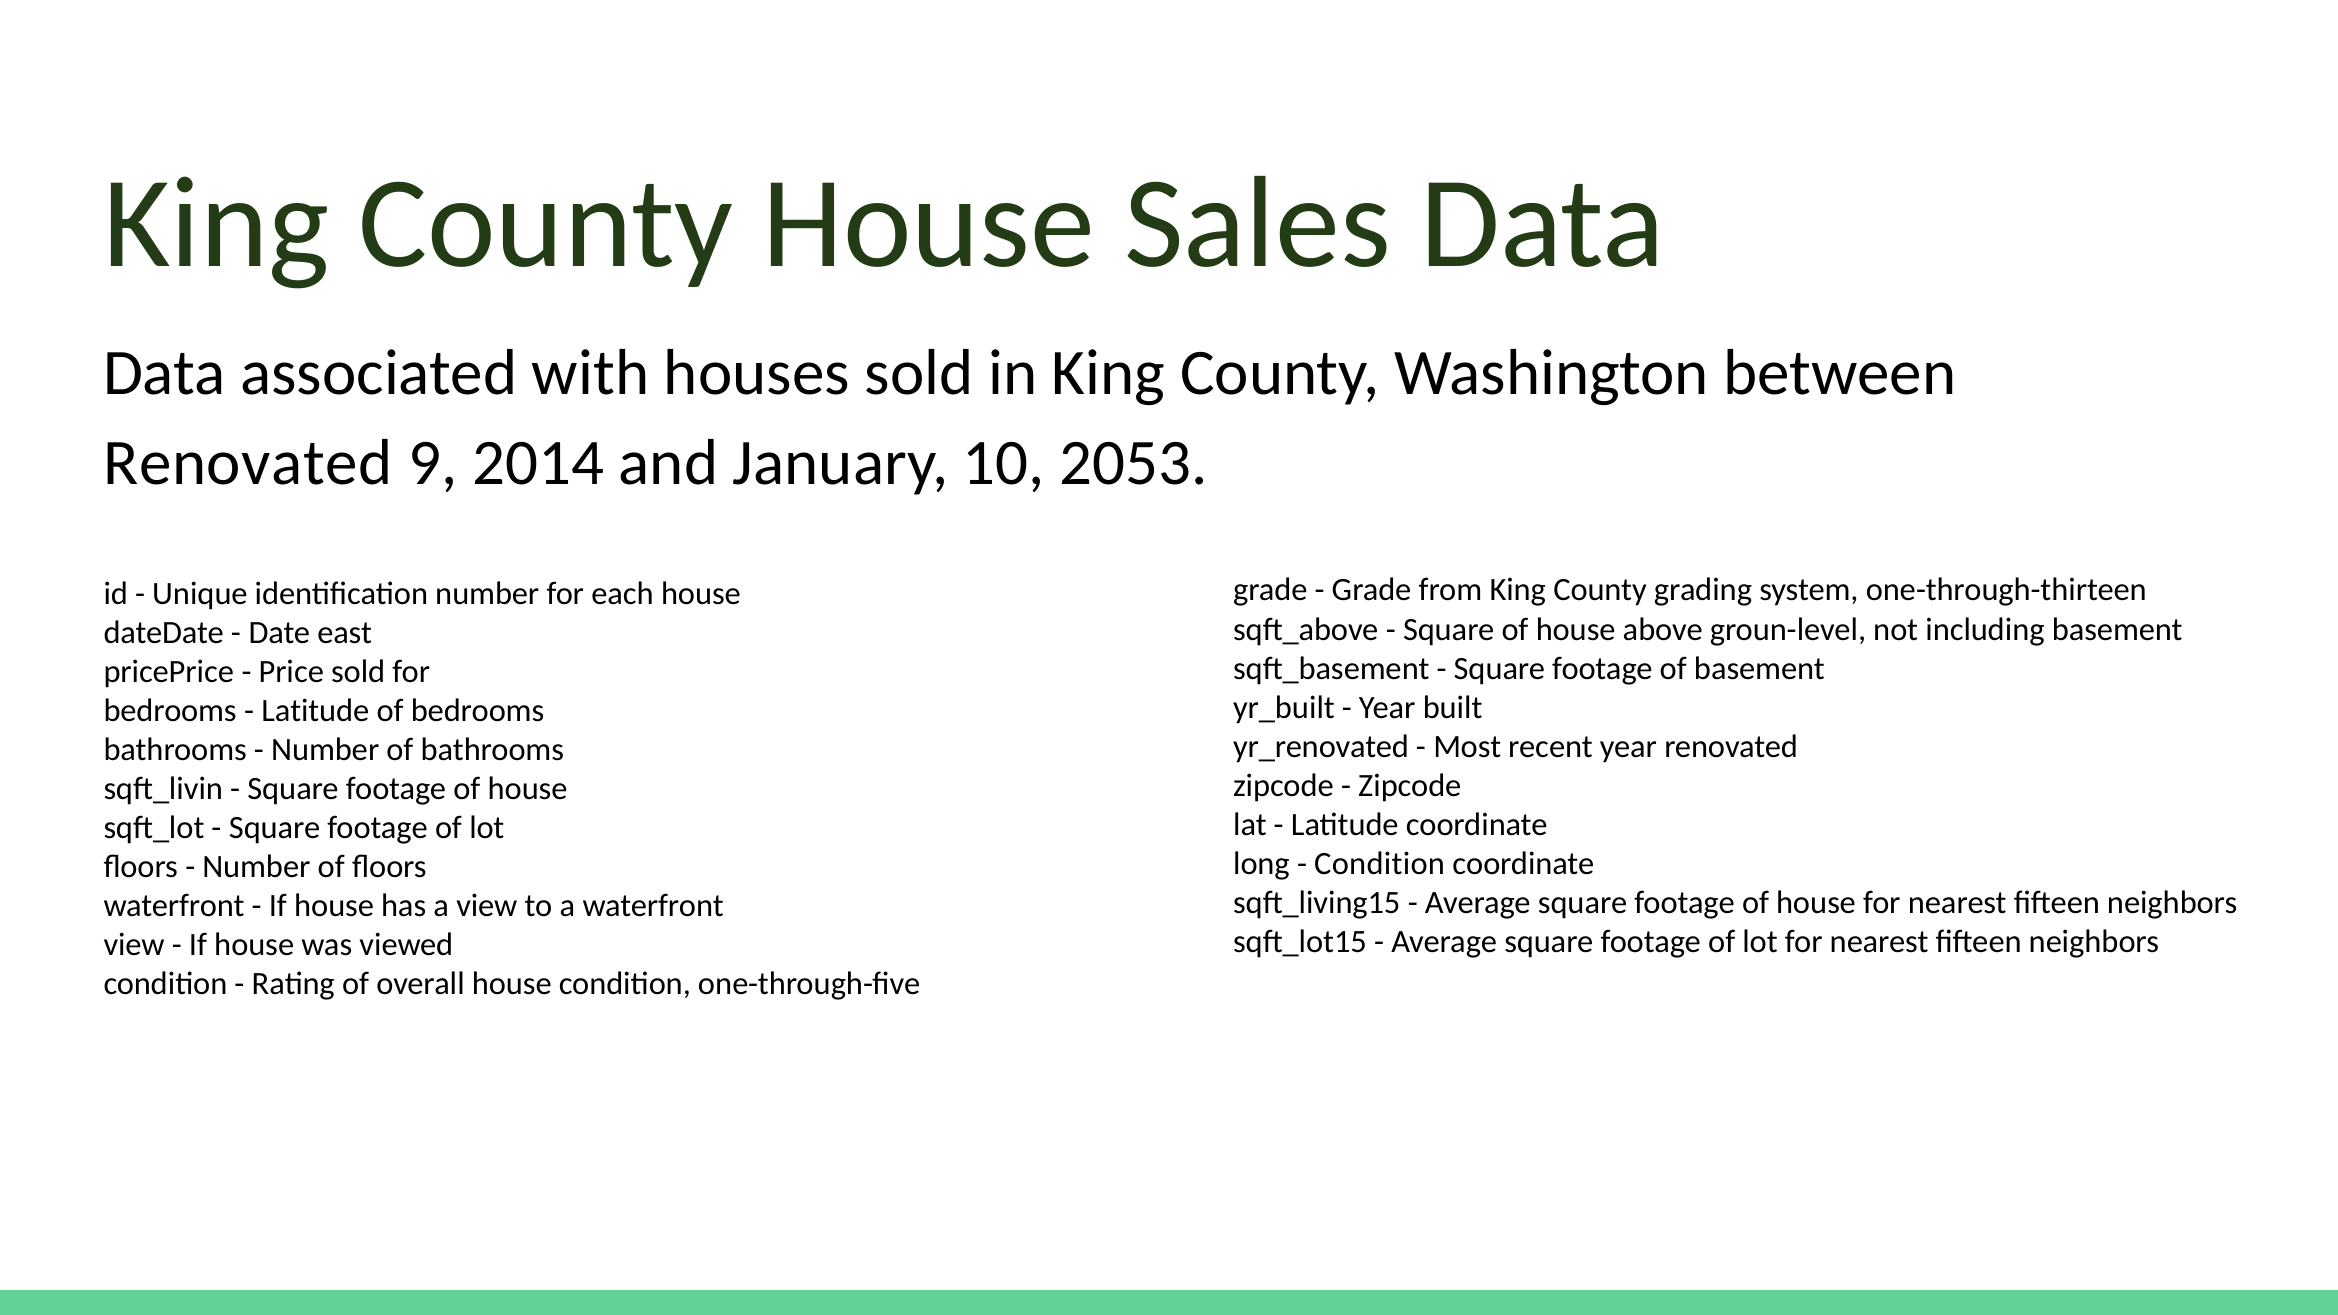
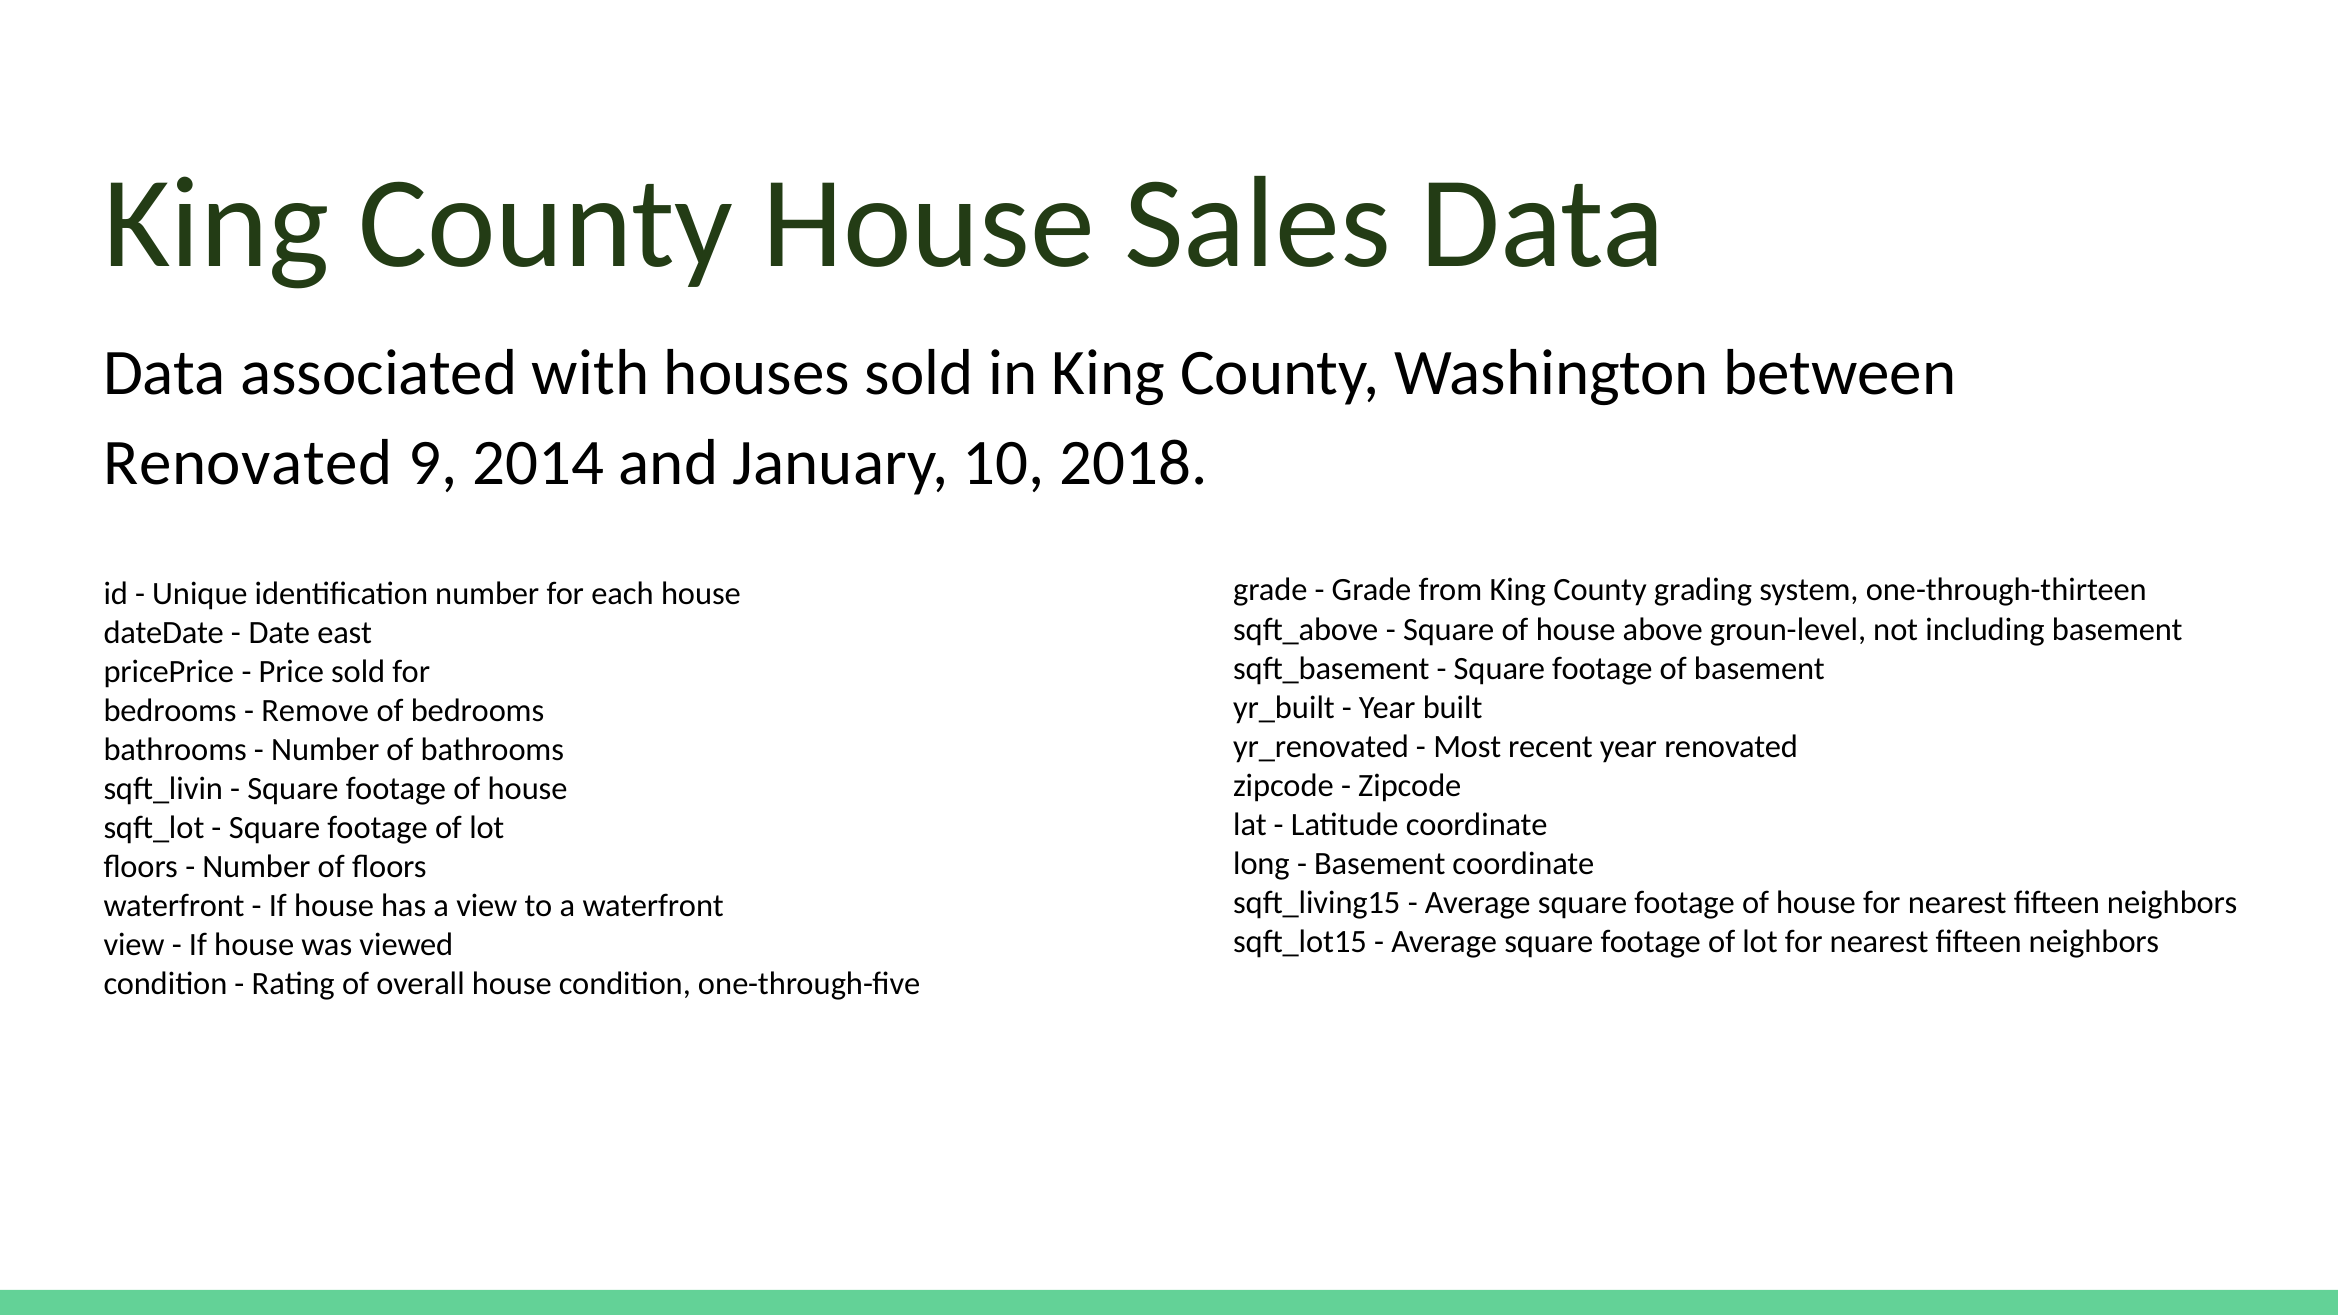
2053: 2053 -> 2018
Latitude at (315, 711): Latitude -> Remove
Condition at (1380, 864): Condition -> Basement
